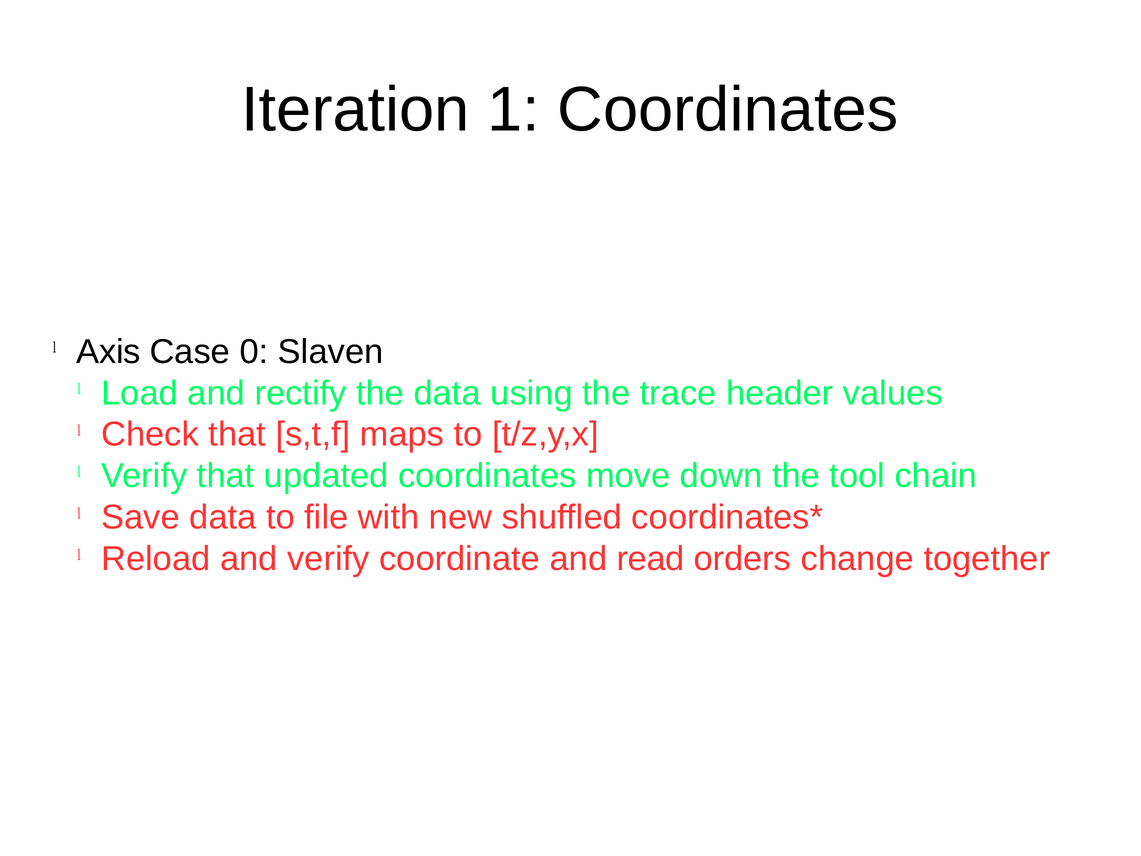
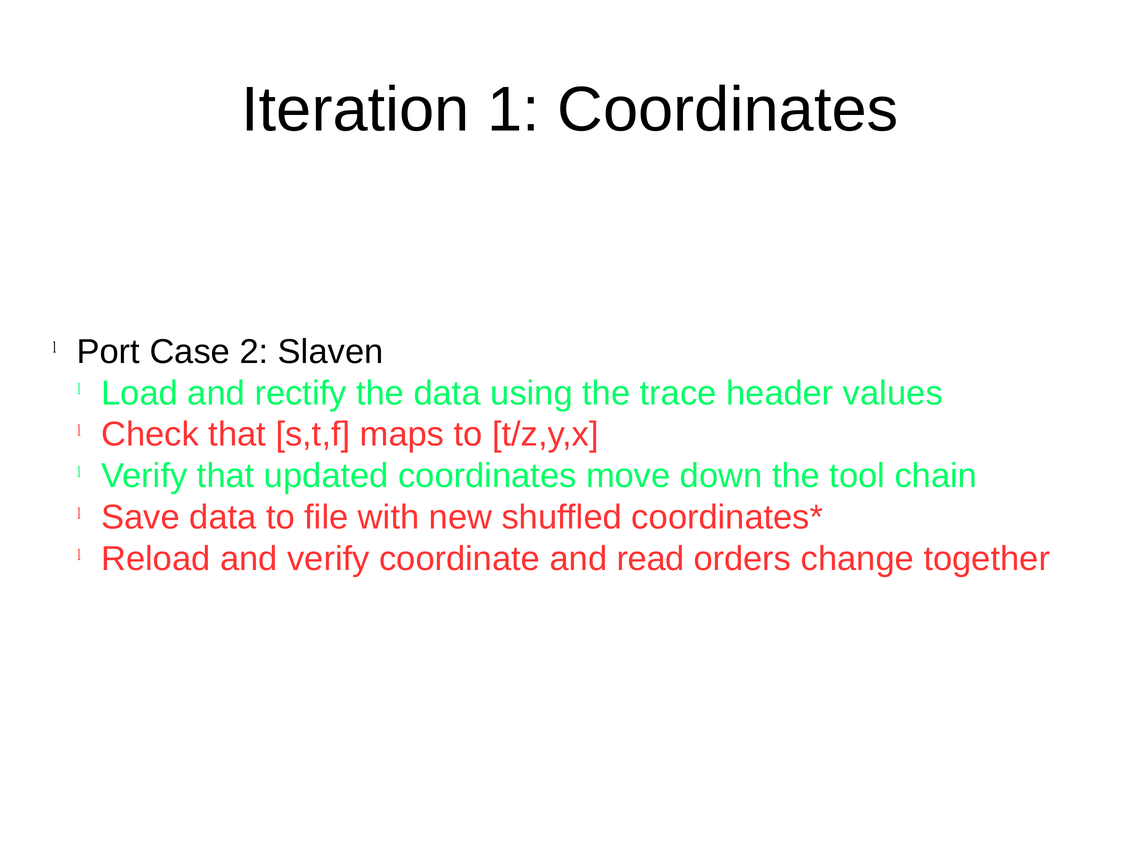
Axis: Axis -> Port
0: 0 -> 2
